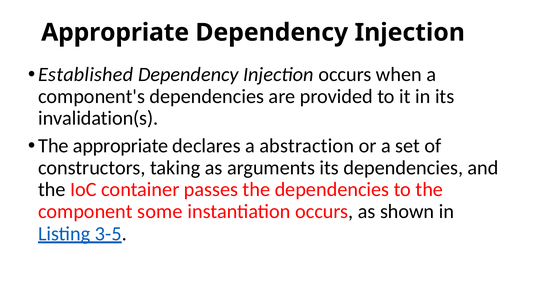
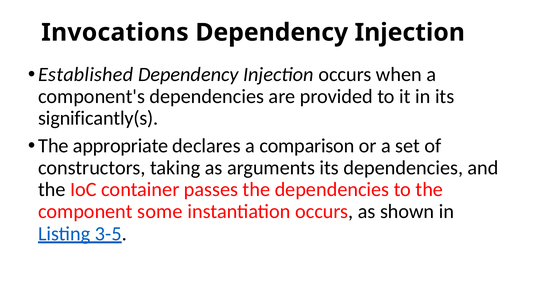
Appropriate at (115, 32): Appropriate -> Invocations
invalidation(s: invalidation(s -> significantly(s
abstraction: abstraction -> comparison
